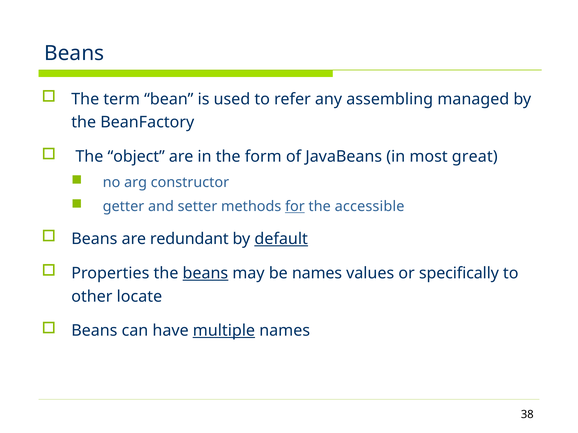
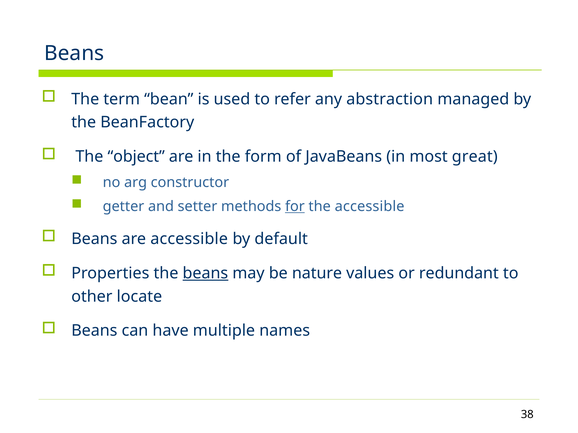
assembling: assembling -> abstraction
are redundant: redundant -> accessible
default underline: present -> none
be names: names -> nature
specifically: specifically -> redundant
multiple underline: present -> none
